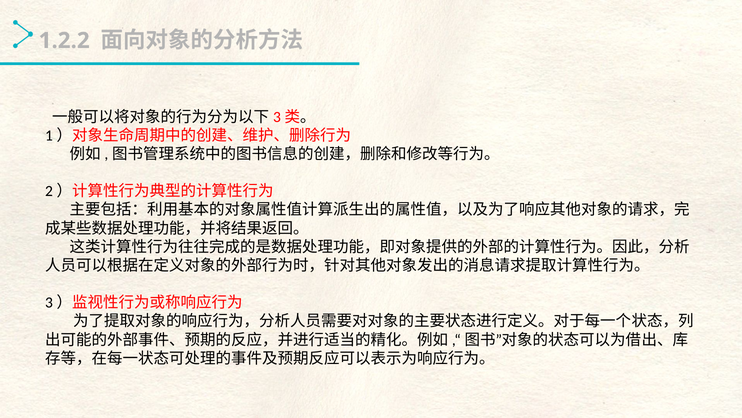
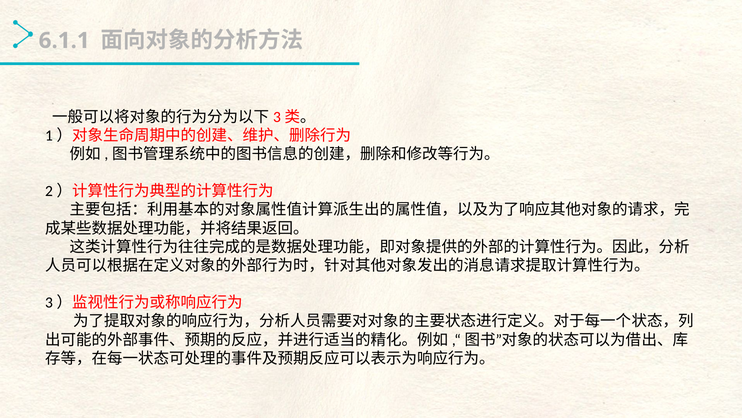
1.2.2: 1.2.2 -> 6.1.1
